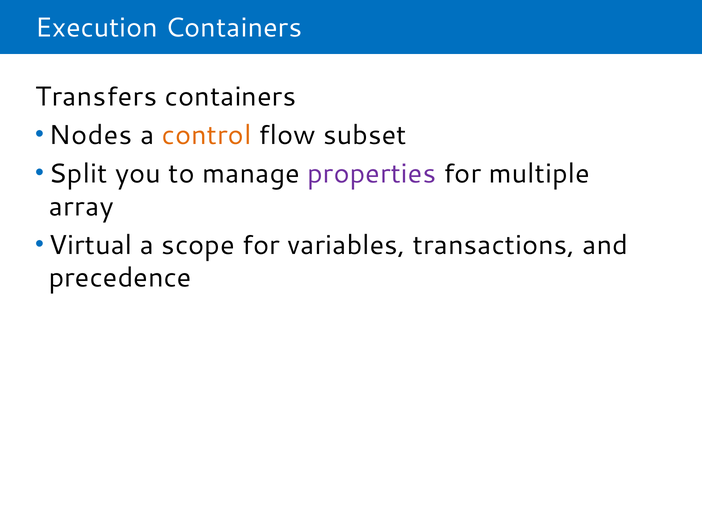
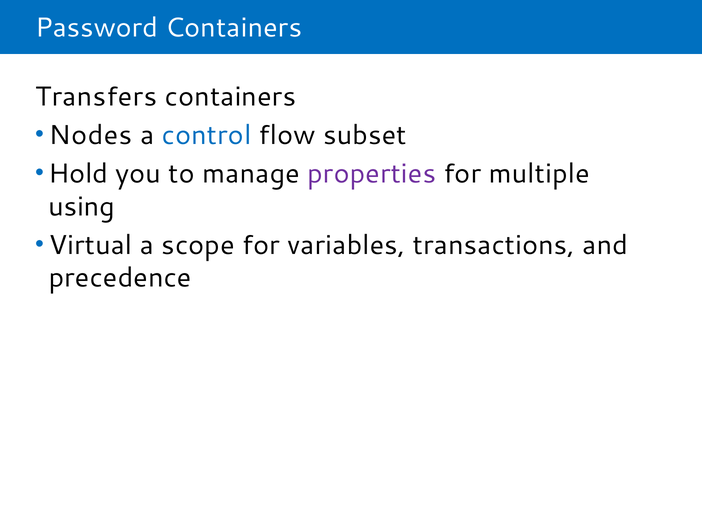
Execution: Execution -> Password
control colour: orange -> blue
Split: Split -> Hold
array: array -> using
